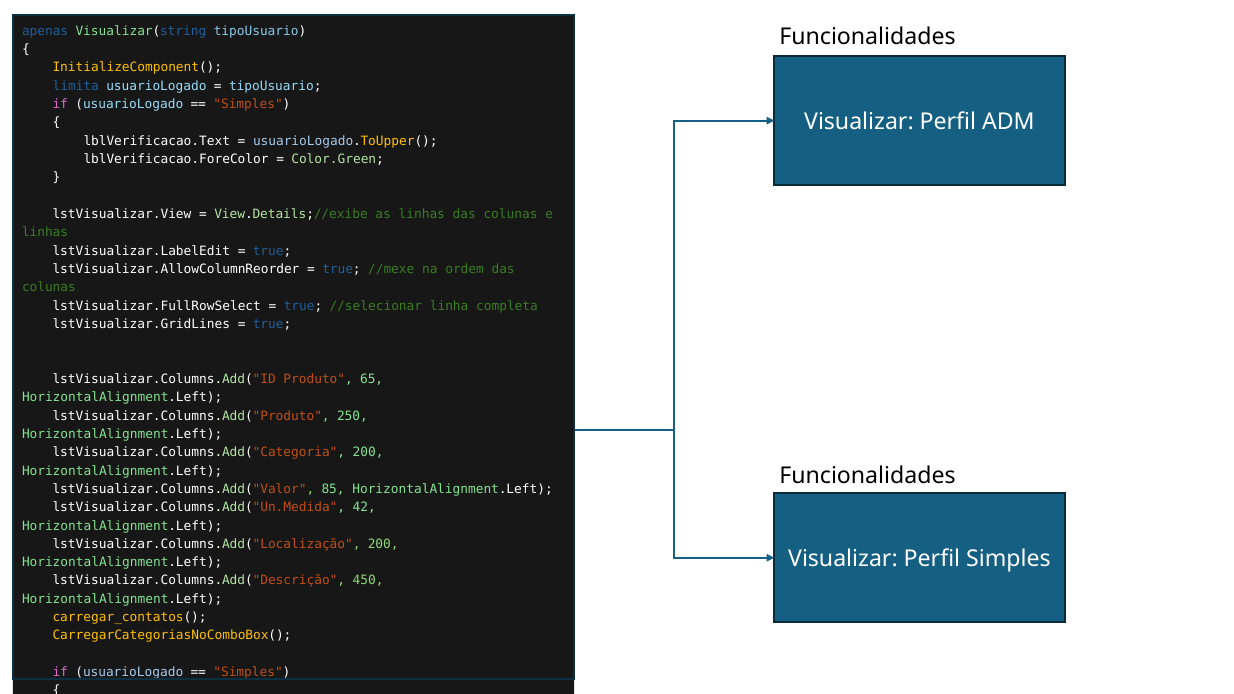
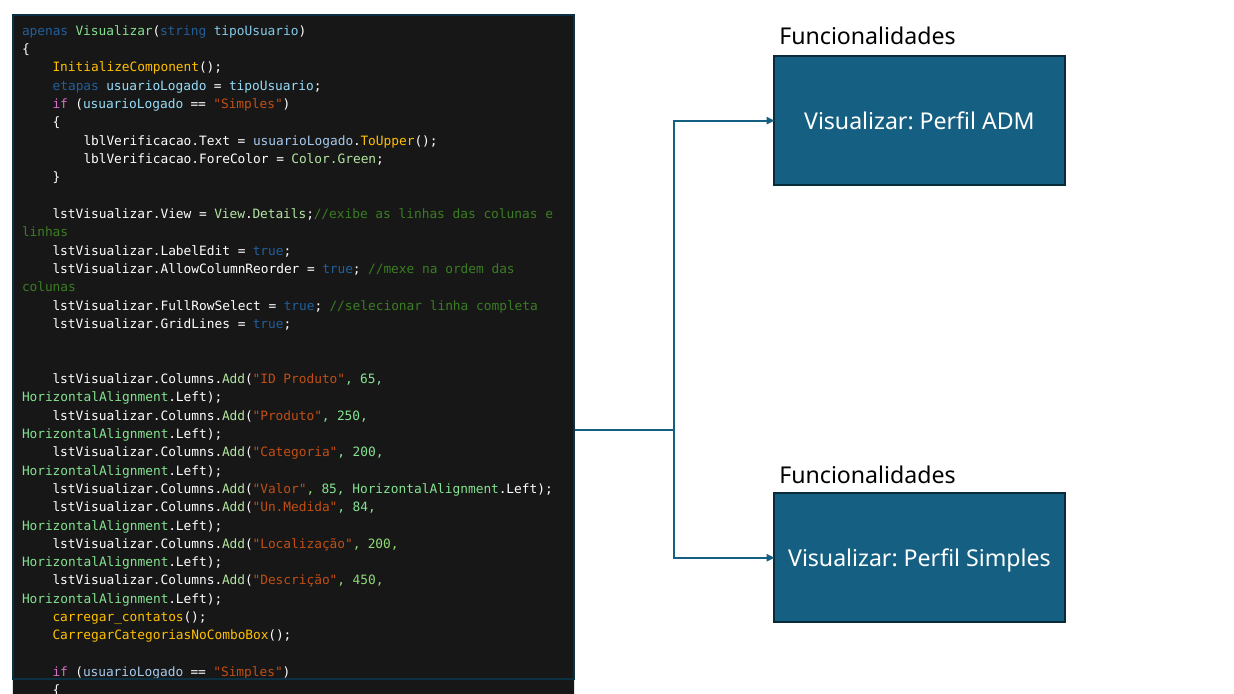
limita: limita -> etapas
42: 42 -> 84
